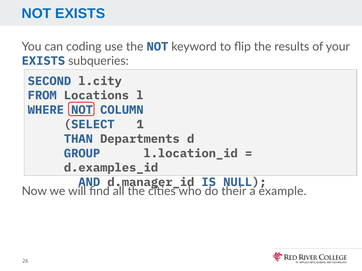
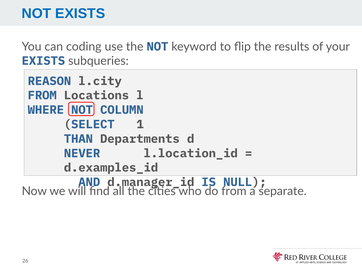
SECOND: SECOND -> REASON
GROUP: GROUP -> NEVER
do their: their -> from
example: example -> separate
